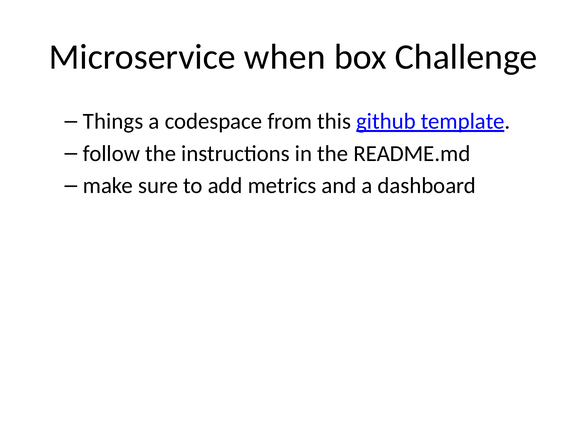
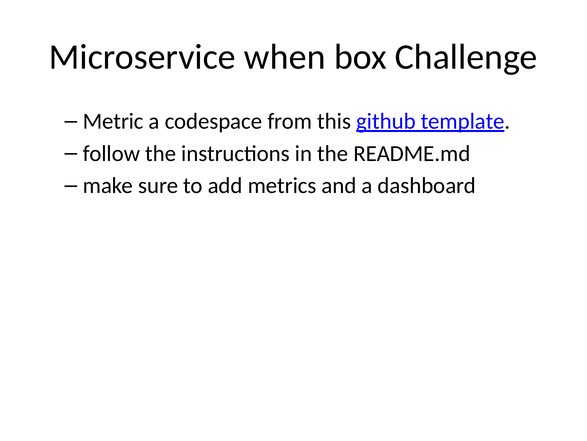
Things: Things -> Metric
